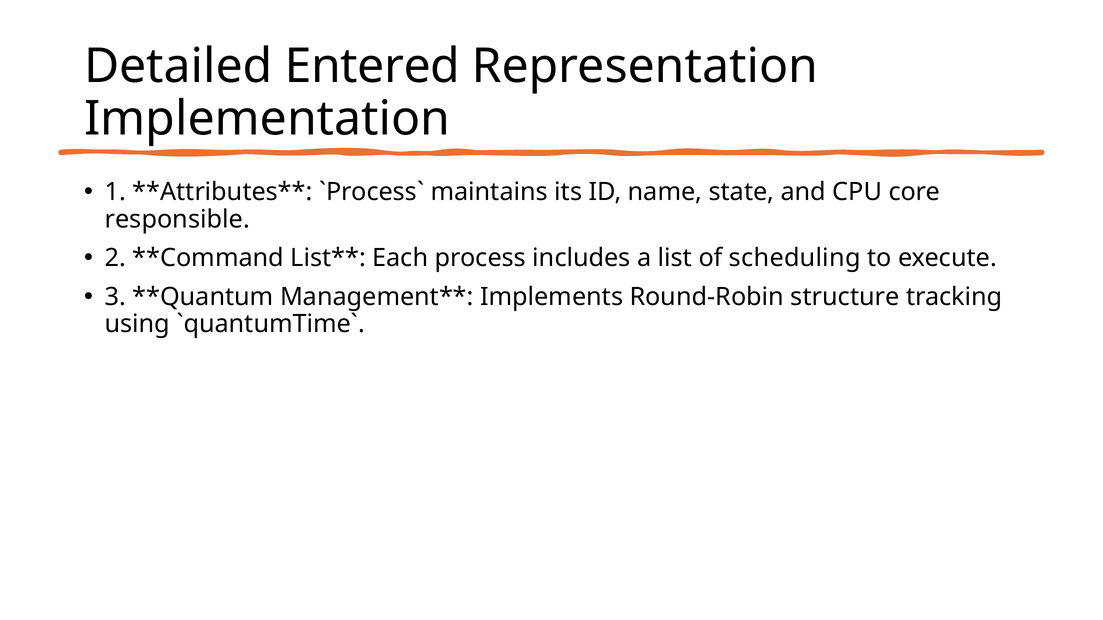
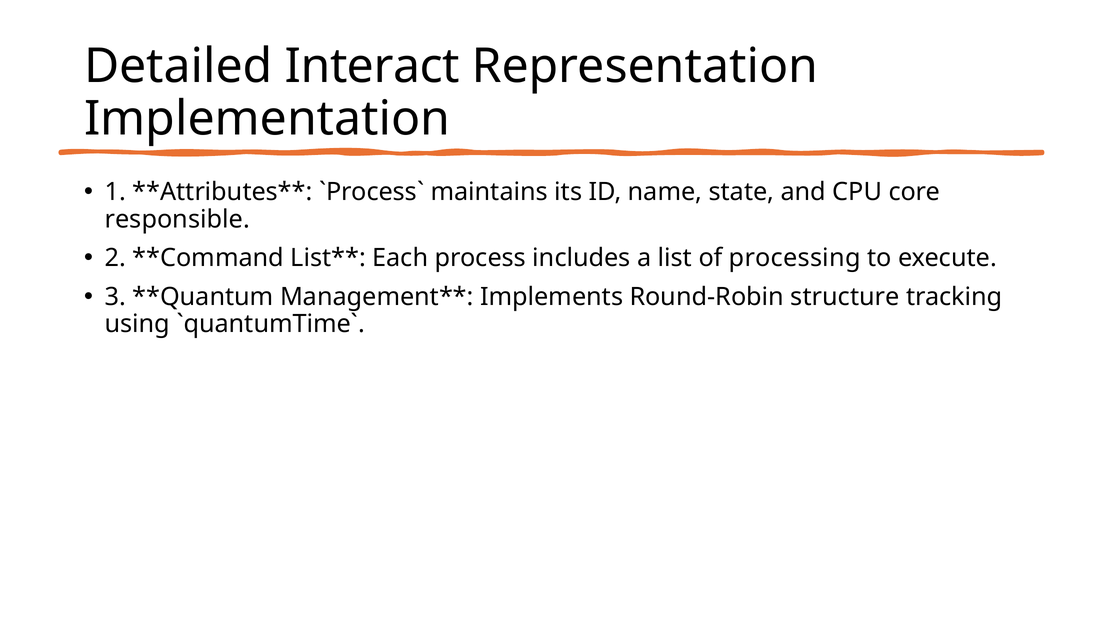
Entered: Entered -> Interact
scheduling: scheduling -> processing
